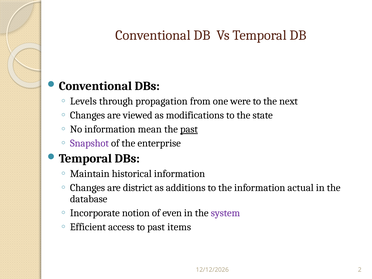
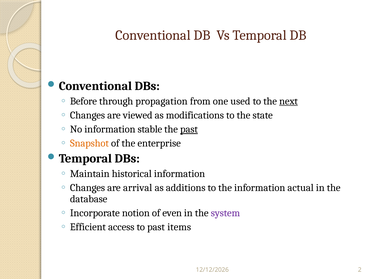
Levels: Levels -> Before
were: were -> used
next underline: none -> present
mean: mean -> stable
Snapshot colour: purple -> orange
district: district -> arrival
